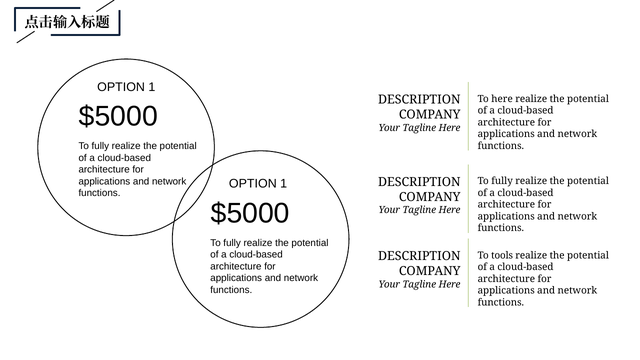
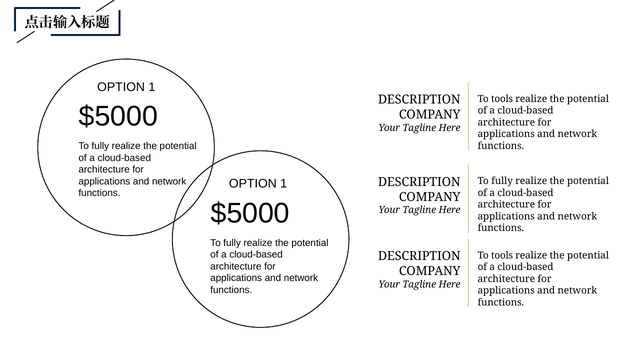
here at (502, 99): here -> tools
